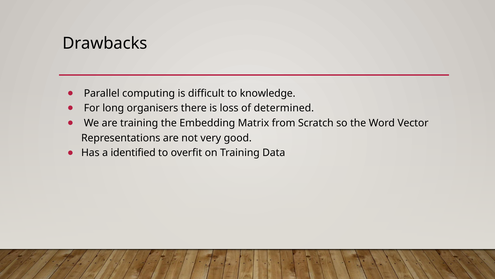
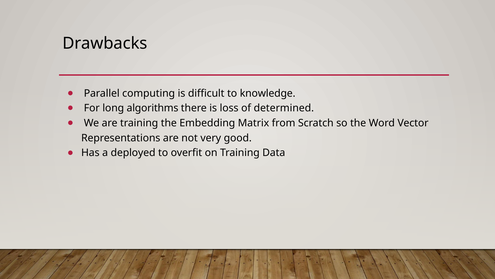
organisers: organisers -> algorithms
identified: identified -> deployed
